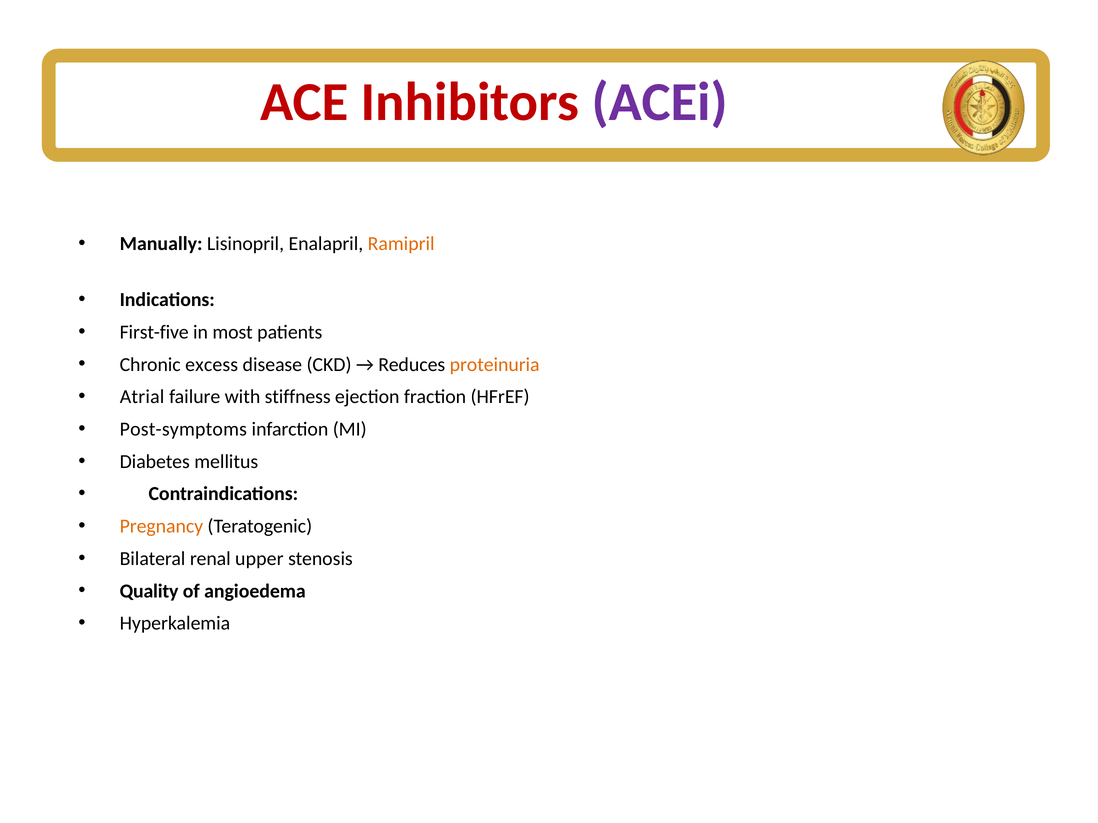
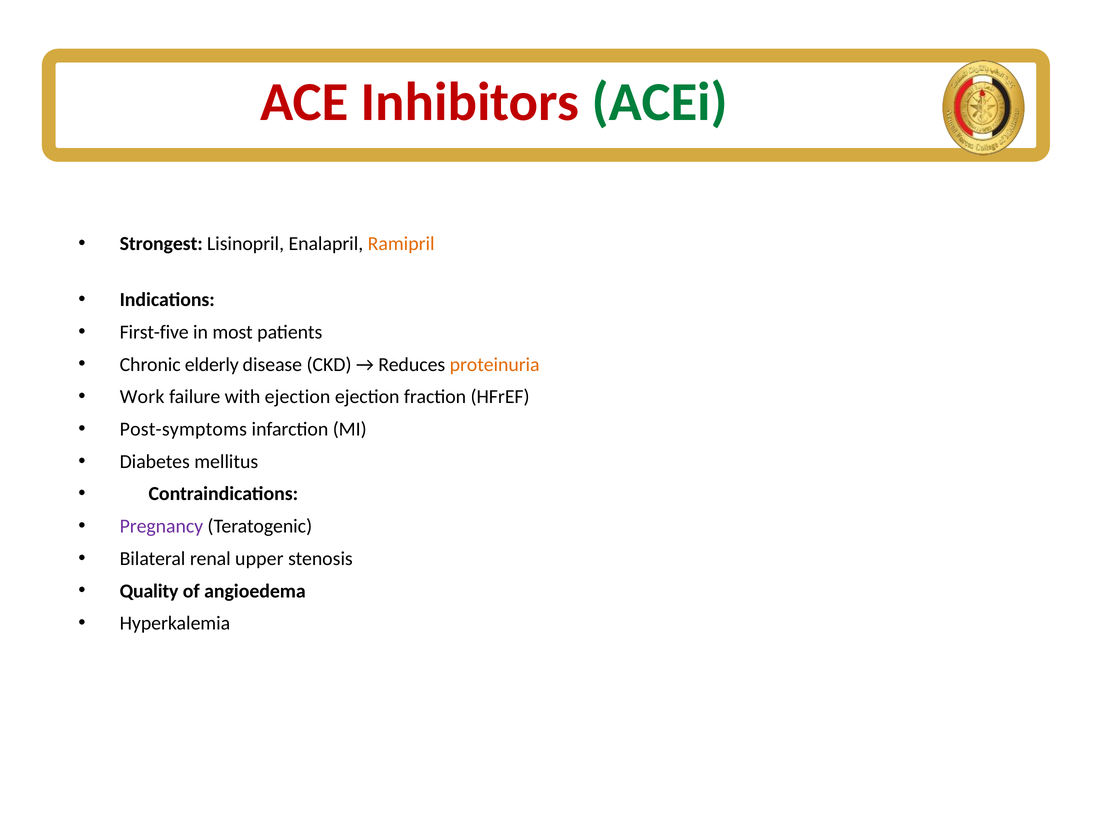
ACEi colour: purple -> green
Manually: Manually -> Strongest
excess: excess -> elderly
Atrial: Atrial -> Work
with stiffness: stiffness -> ejection
Pregnancy colour: orange -> purple
